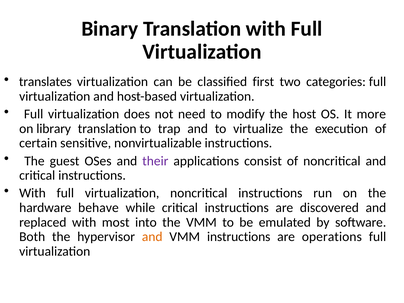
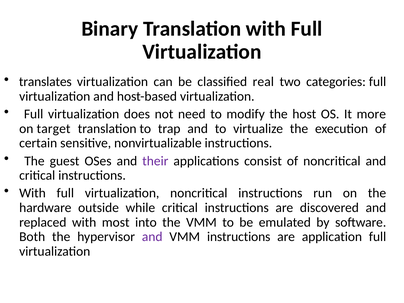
first: first -> real
library: library -> target
behave: behave -> outside
and at (152, 237) colour: orange -> purple
operations: operations -> application
